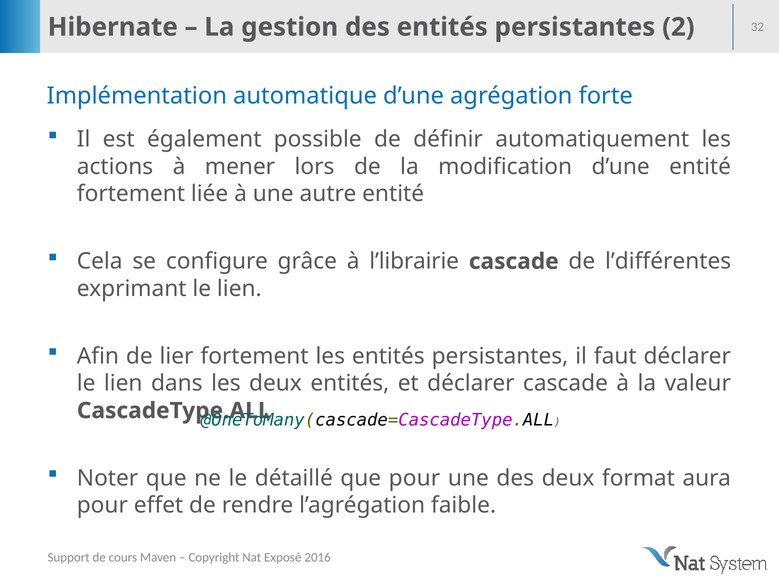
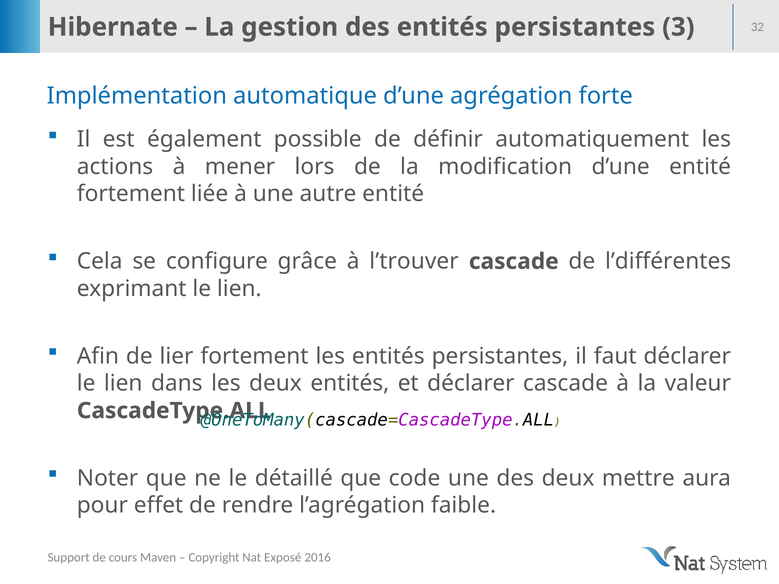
2: 2 -> 3
l’librairie: l’librairie -> l’trouver
que pour: pour -> code
format: format -> mettre
